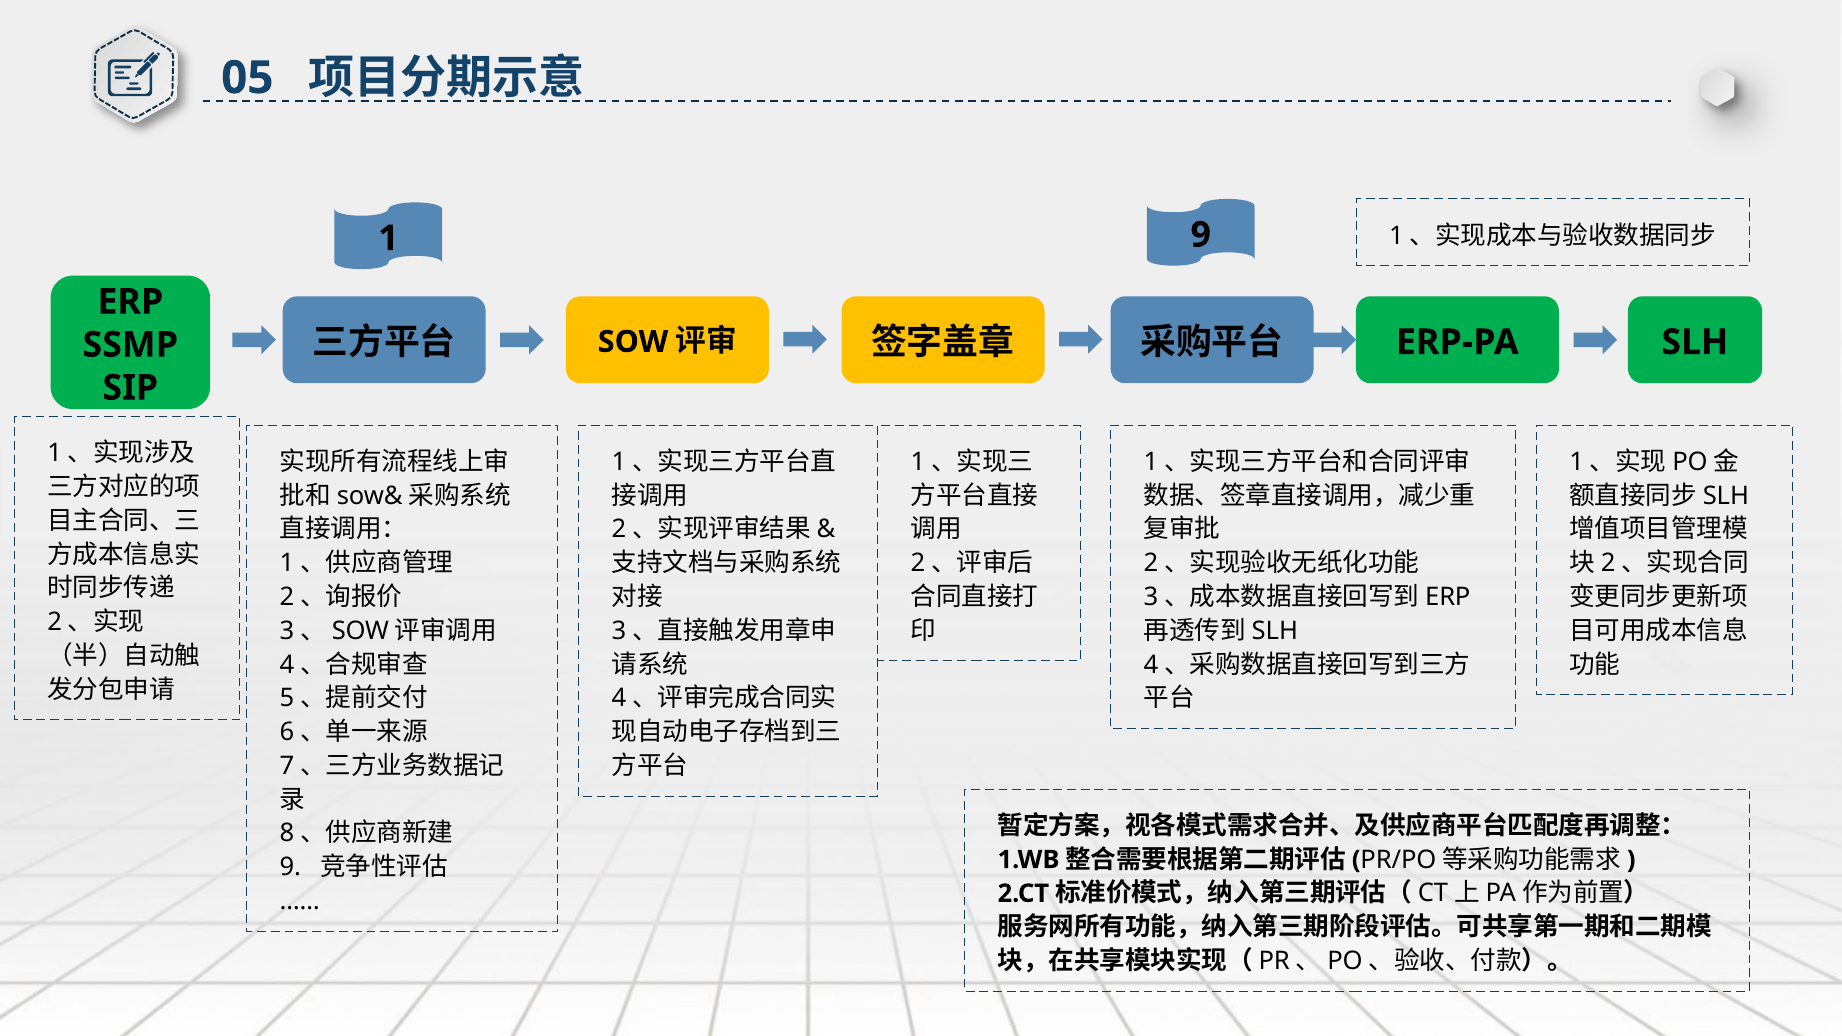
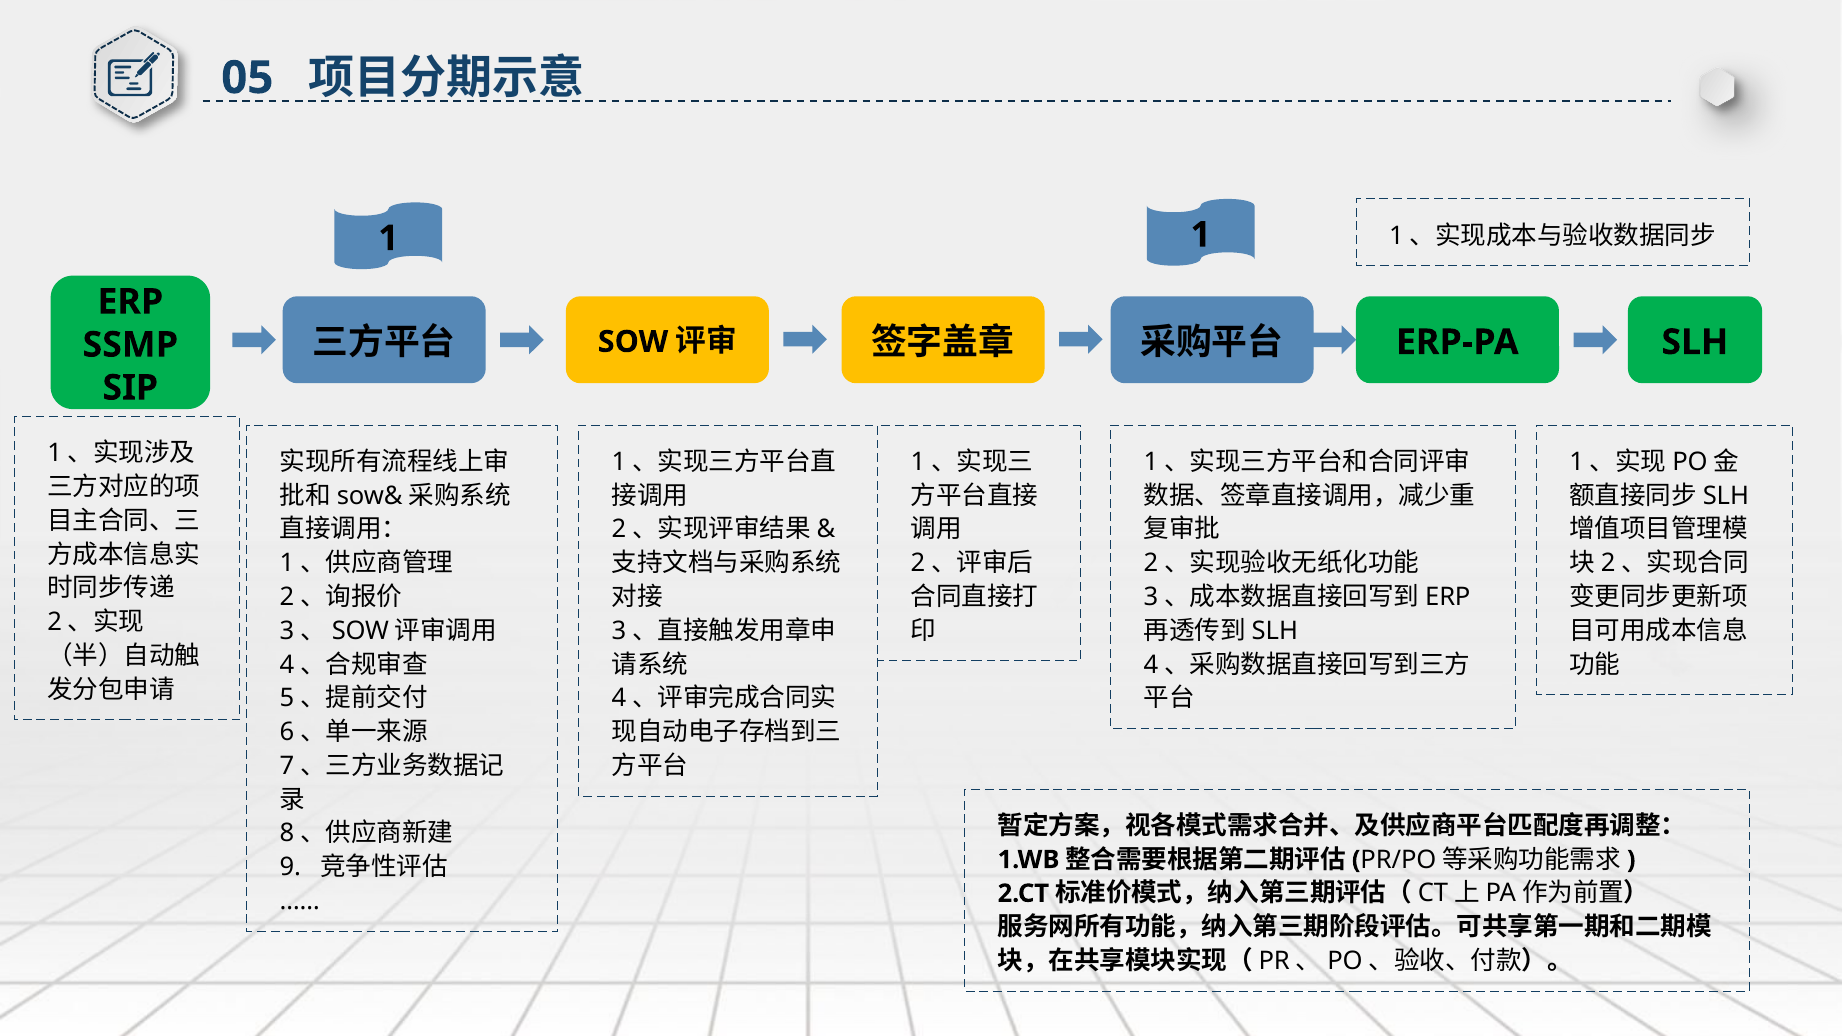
1 9: 9 -> 1
